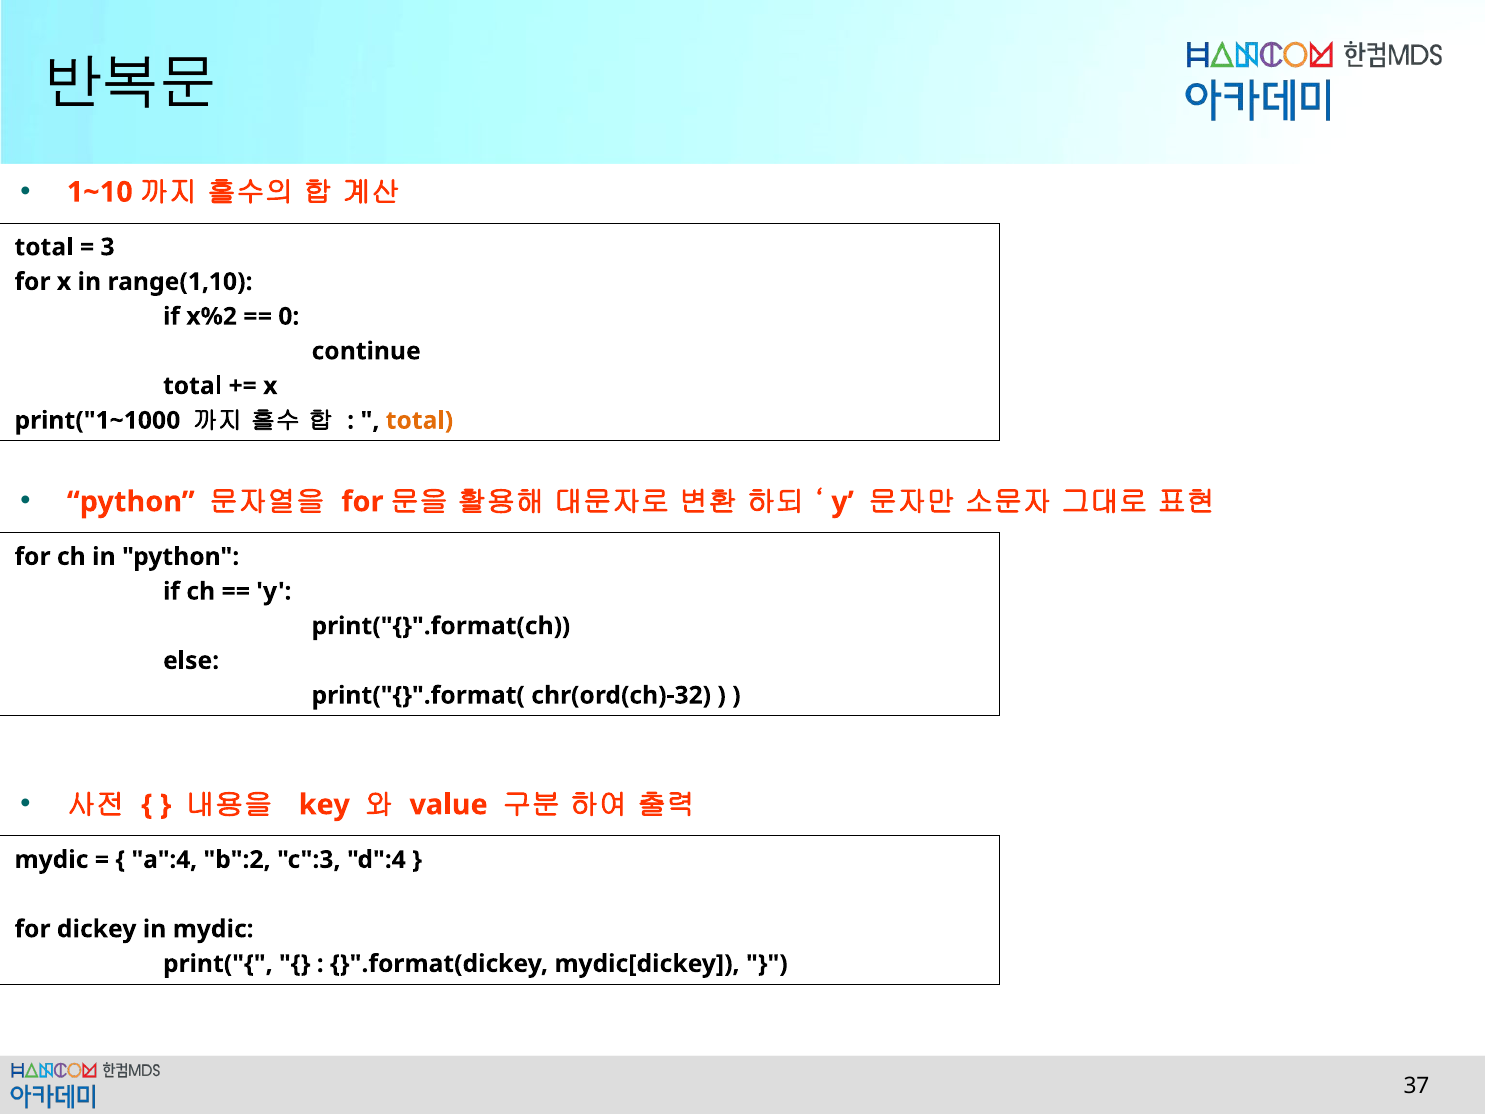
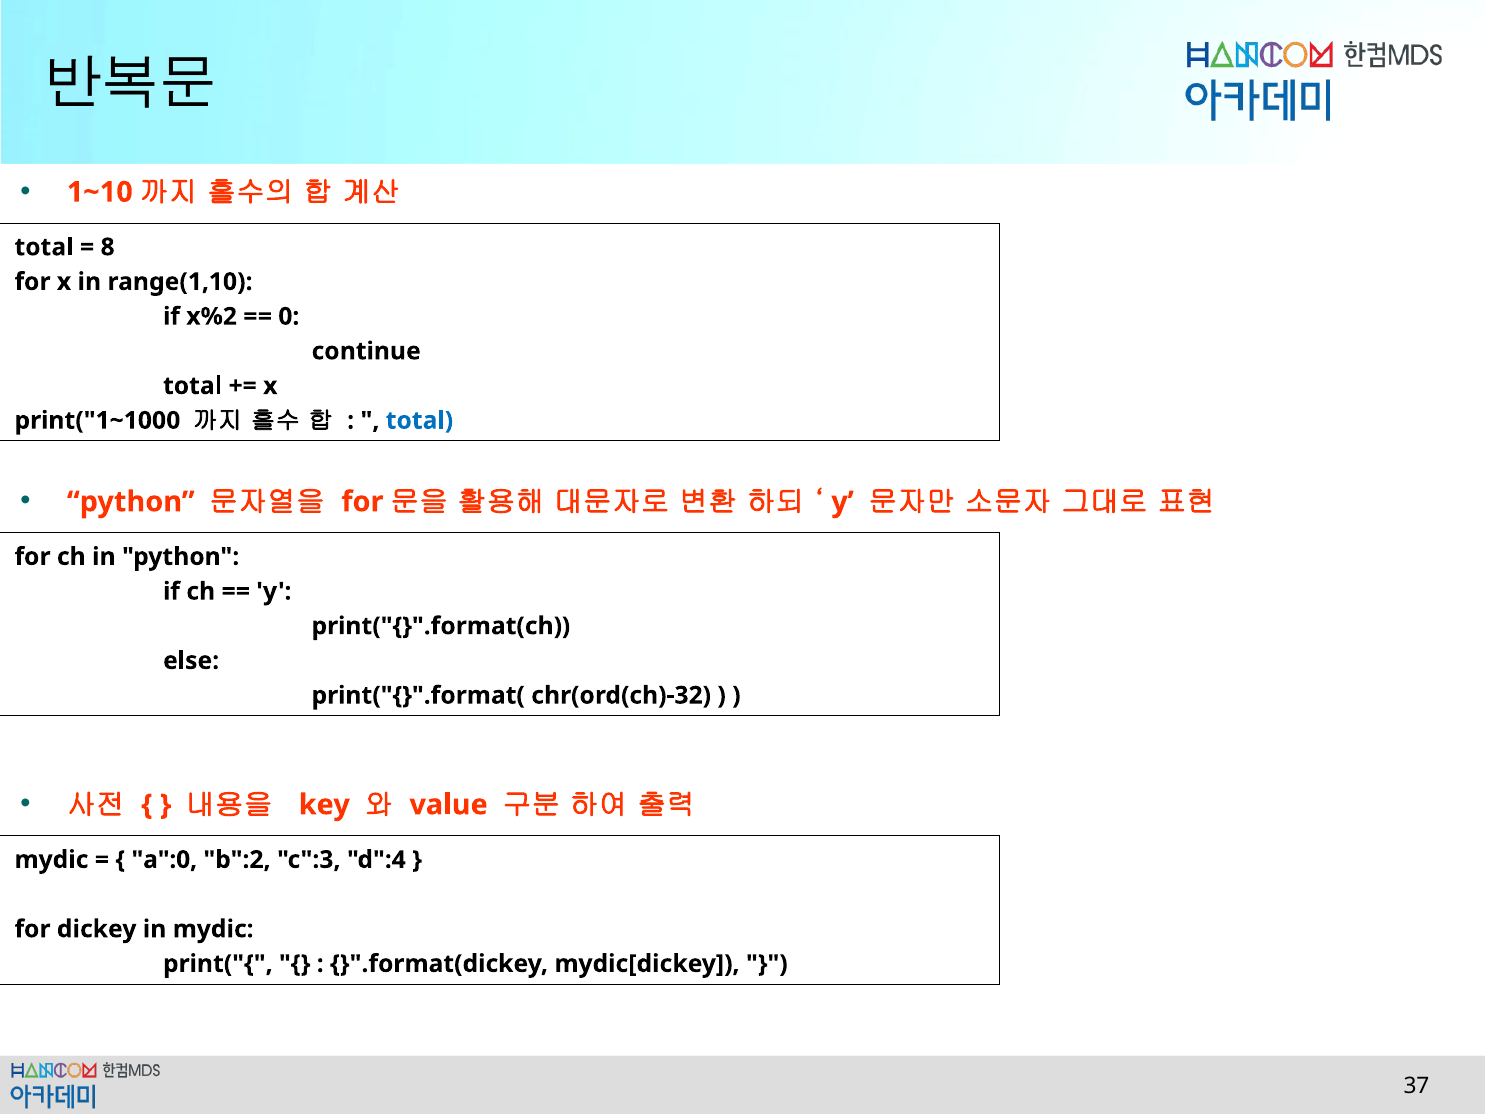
3: 3 -> 8
total at (419, 420) colour: orange -> blue
a":4: a":4 -> a":0
